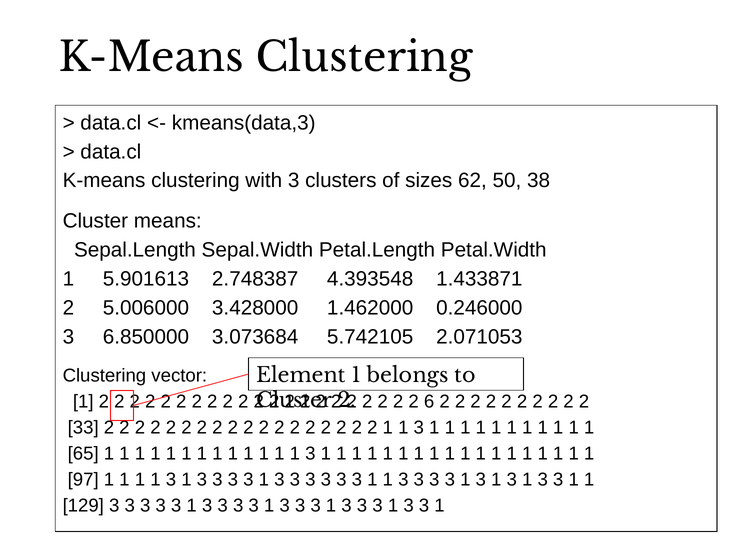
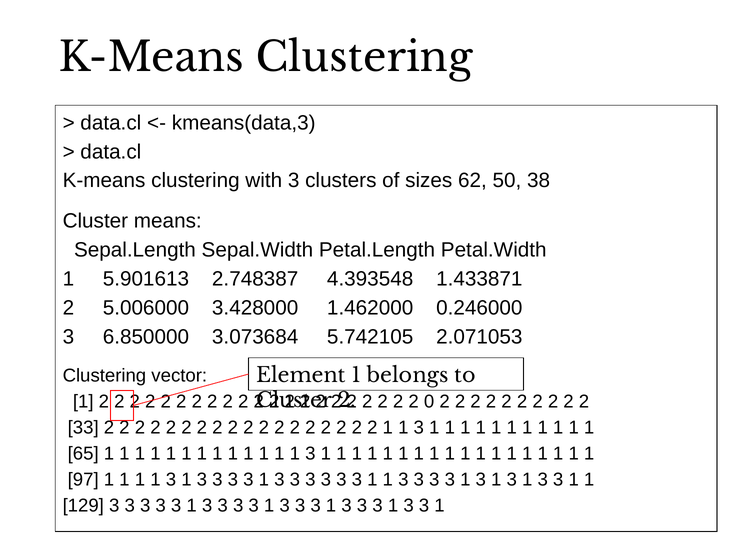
6: 6 -> 0
